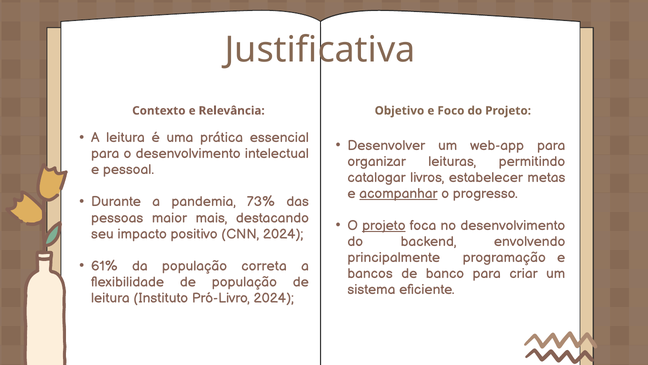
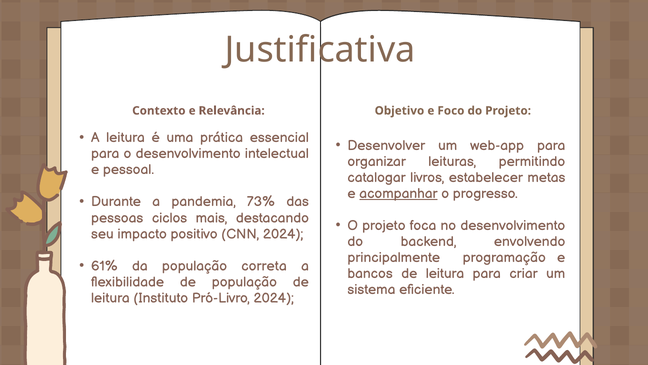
maior: maior -> ciclos
projeto at (384, 225) underline: present -> none
bancos de banco: banco -> leitura
